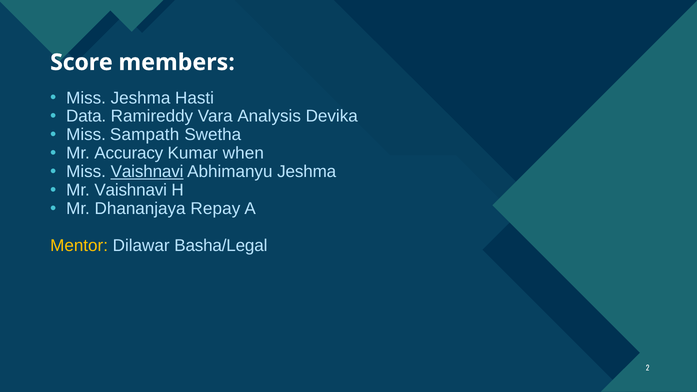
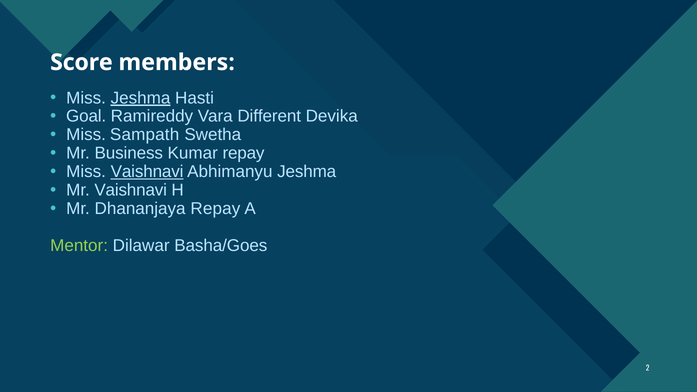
Jeshma at (141, 98) underline: none -> present
Data: Data -> Goal
Analysis: Analysis -> Different
Accuracy: Accuracy -> Business
Kumar when: when -> repay
Mentor colour: yellow -> light green
Basha/Legal: Basha/Legal -> Basha/Goes
